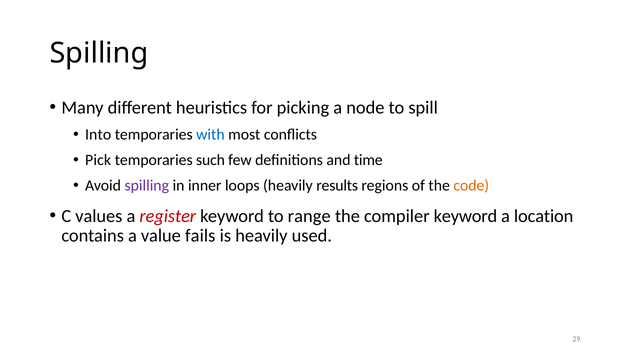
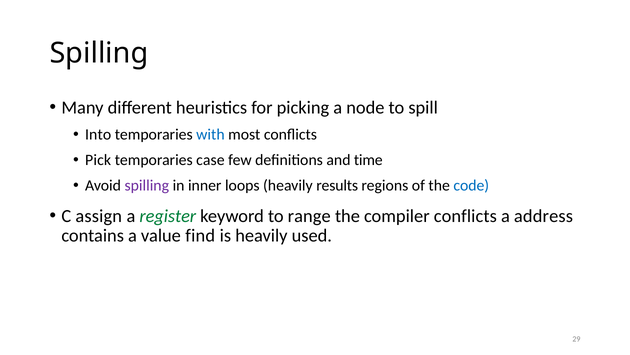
such: such -> case
code colour: orange -> blue
values: values -> assign
register colour: red -> green
compiler keyword: keyword -> conflicts
location: location -> address
fails: fails -> find
